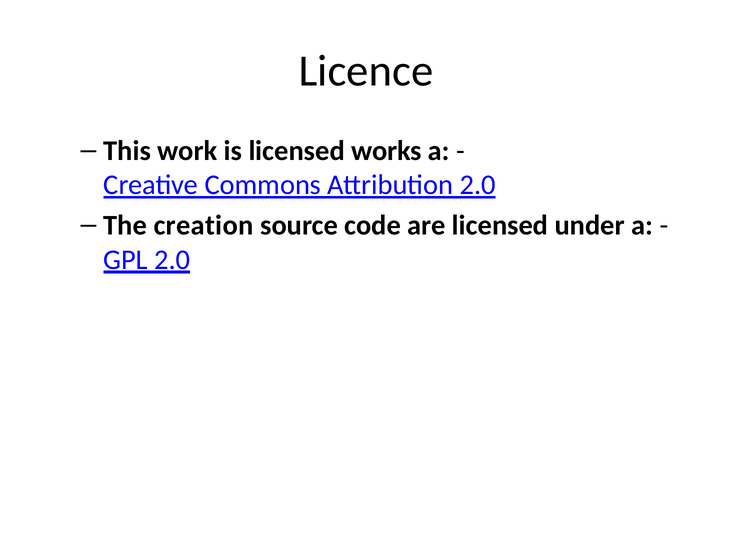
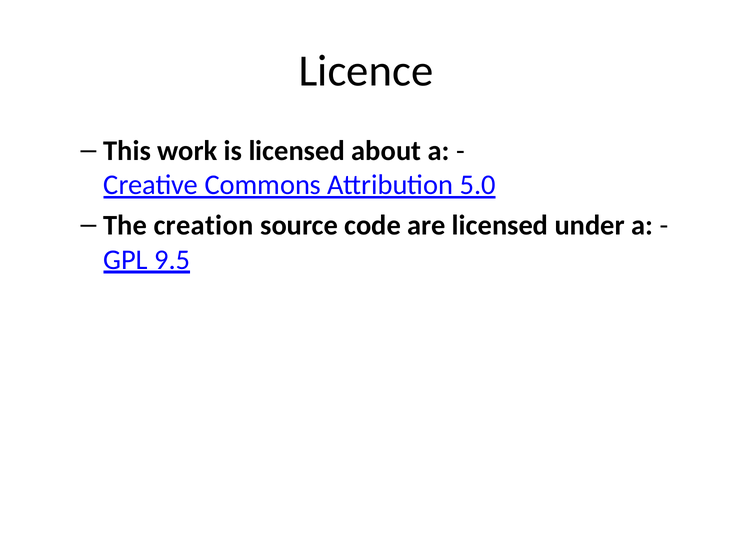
works: works -> about
Attribution 2.0: 2.0 -> 5.0
GPL 2.0: 2.0 -> 9.5
